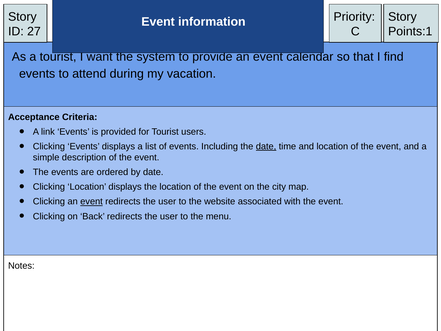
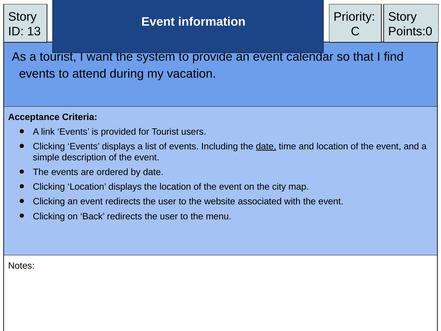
27: 27 -> 13
Points:1: Points:1 -> Points:0
event at (92, 201) underline: present -> none
